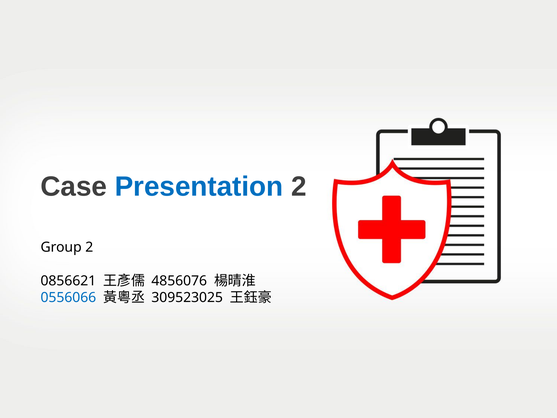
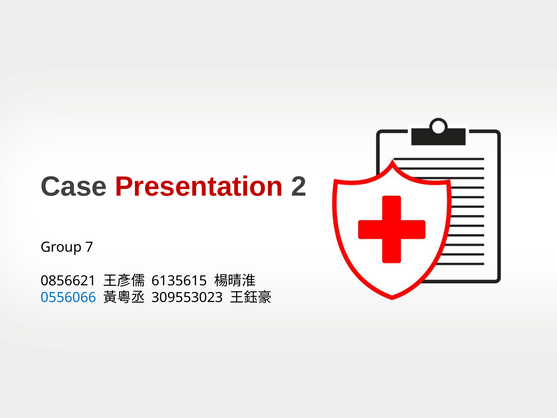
Presentation colour: blue -> red
Group 2: 2 -> 7
4856076: 4856076 -> 6135615
309523025: 309523025 -> 309553023
